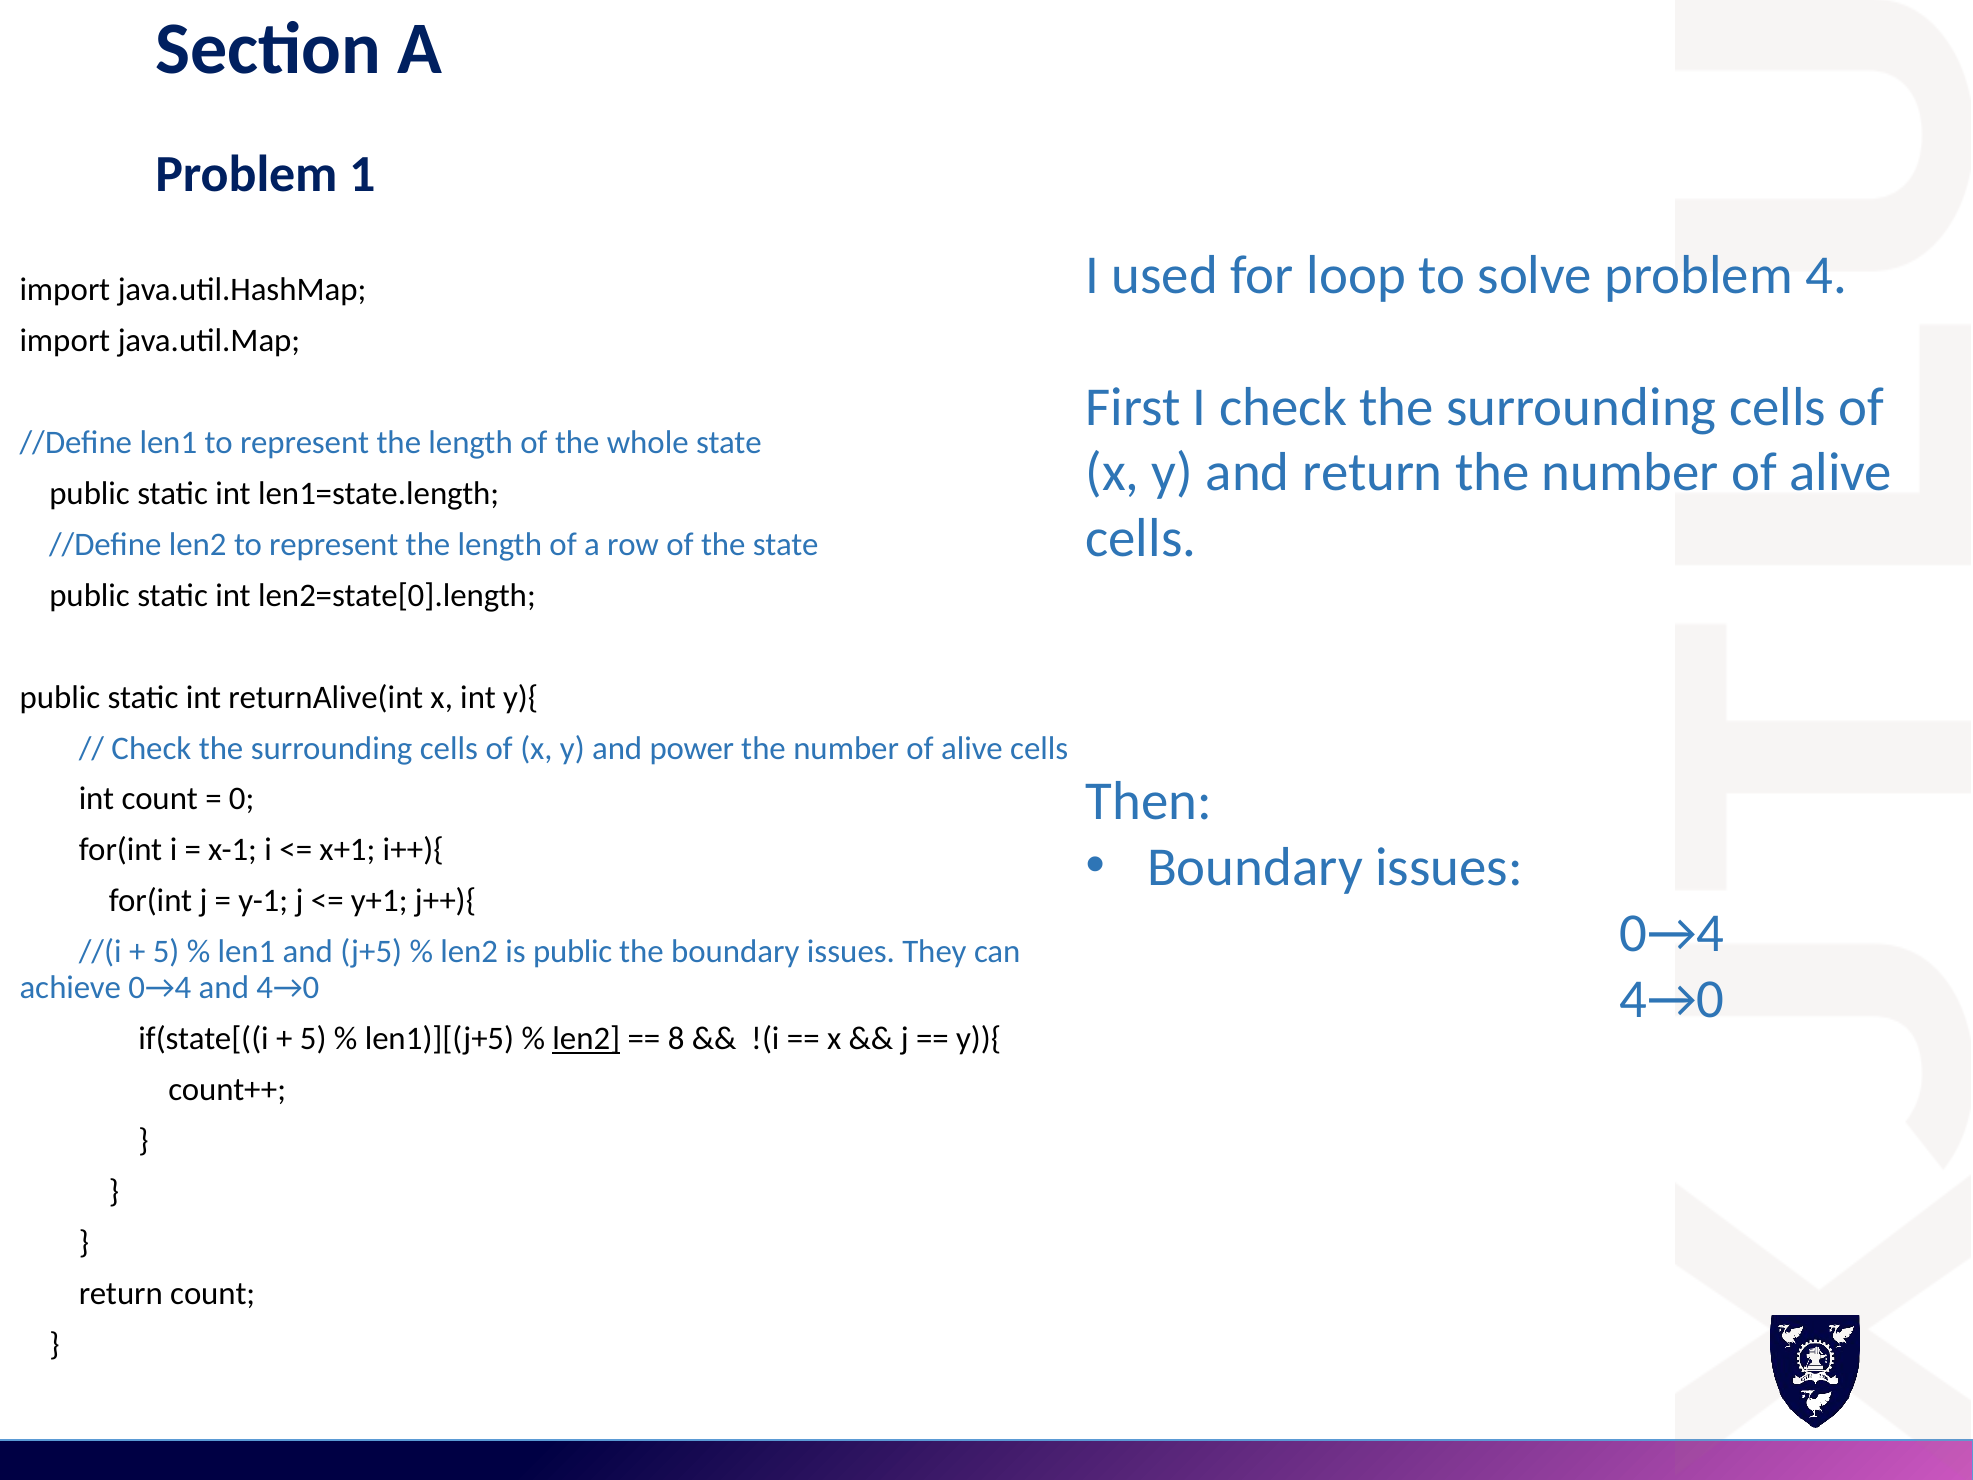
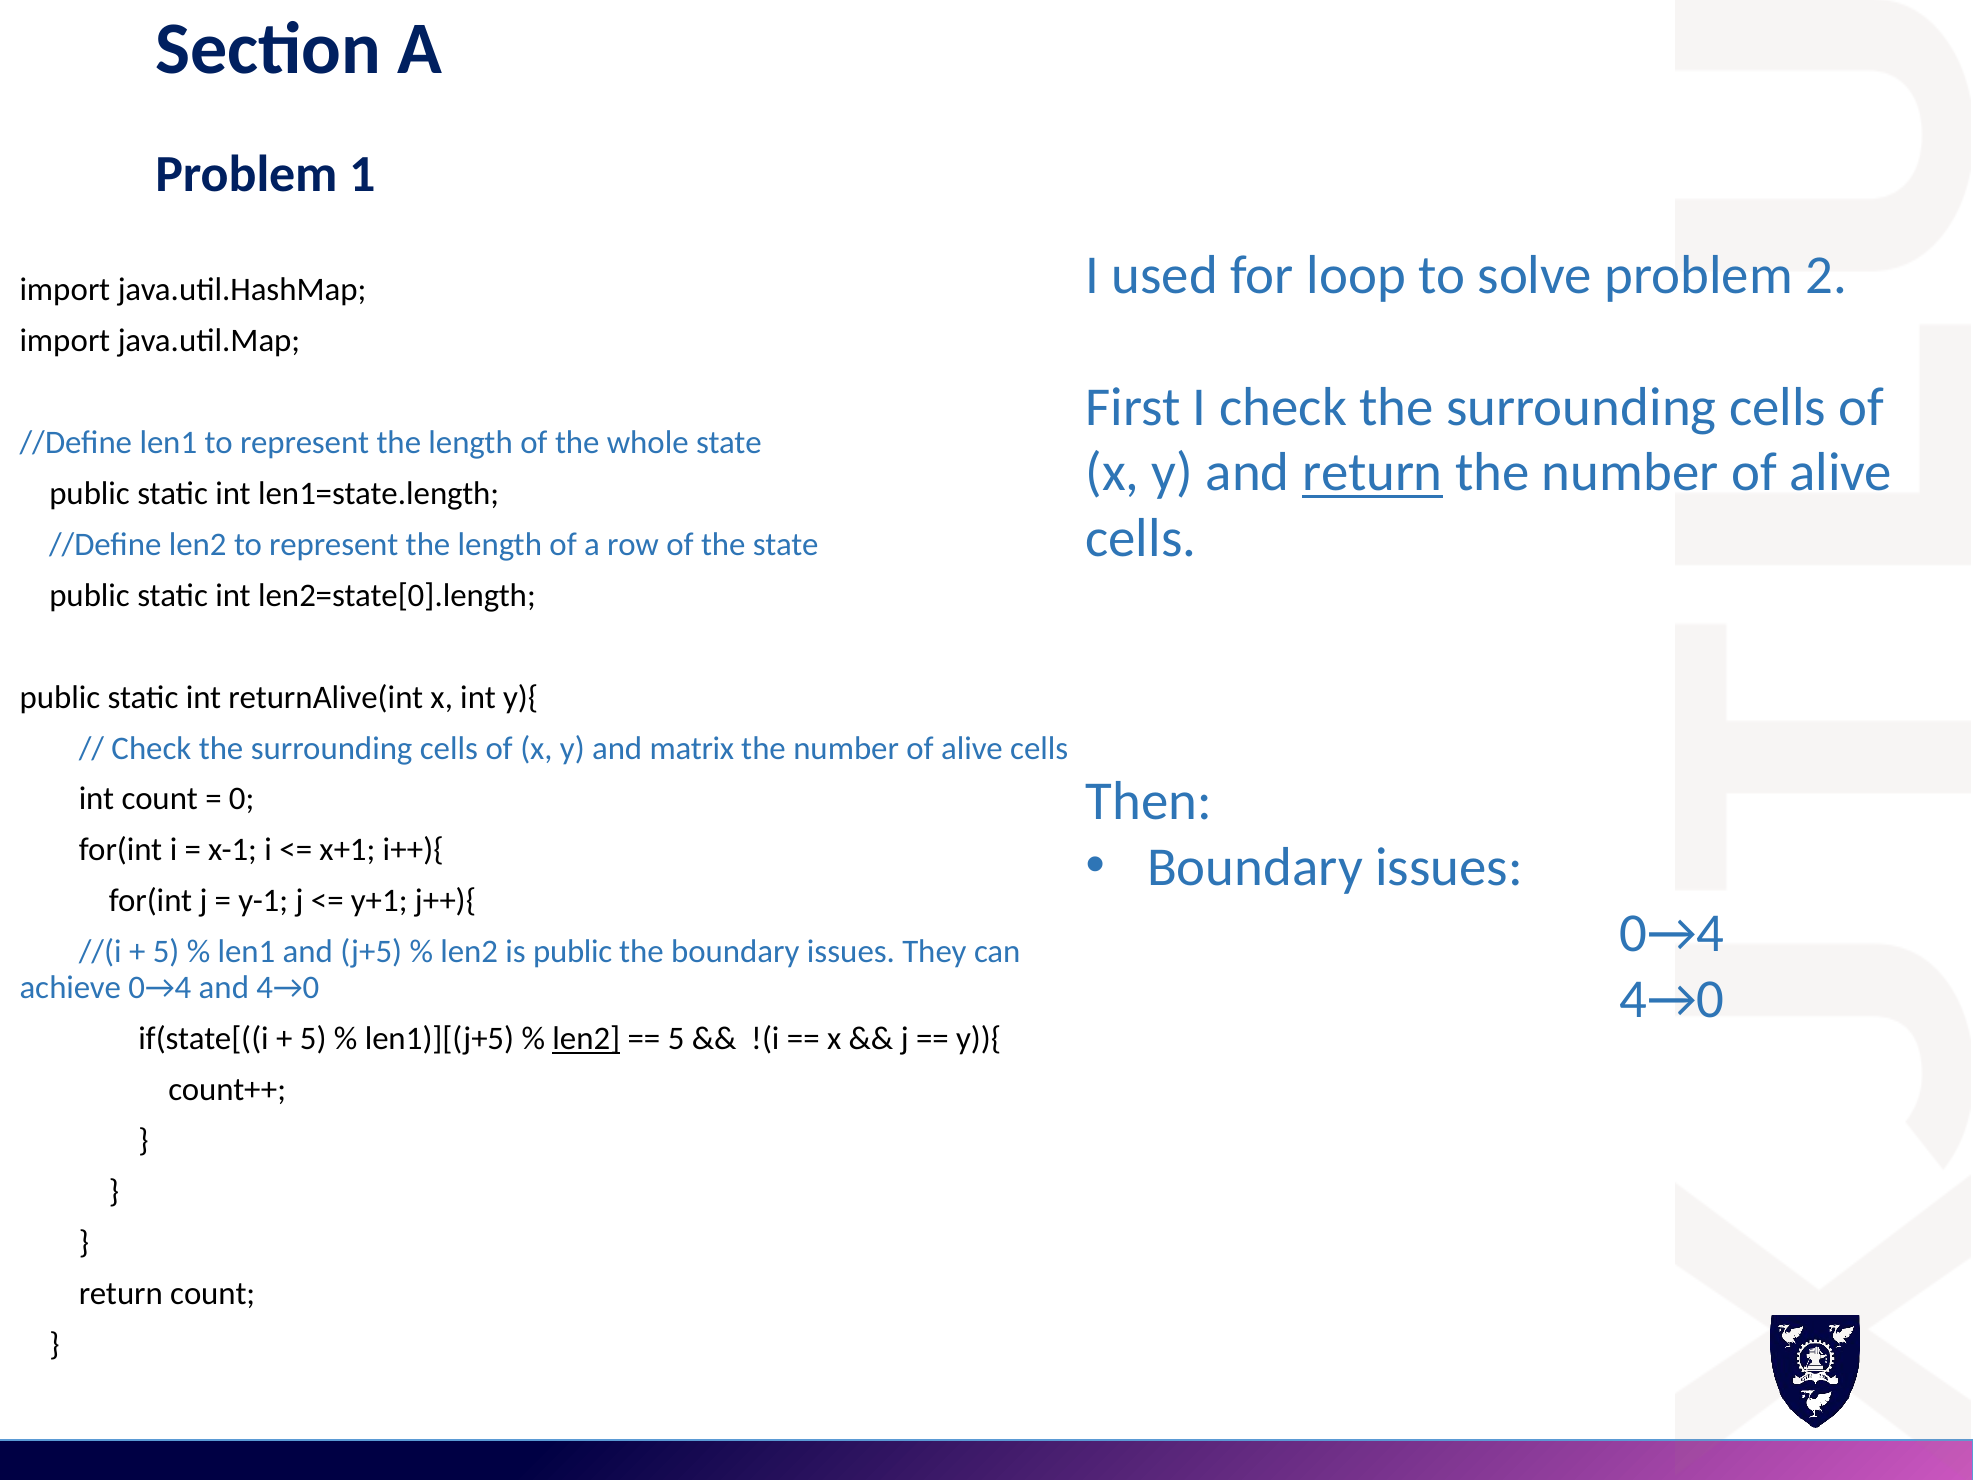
4: 4 -> 2
return at (1372, 473) underline: none -> present
power: power -> matrix
8 at (676, 1038): 8 -> 5
